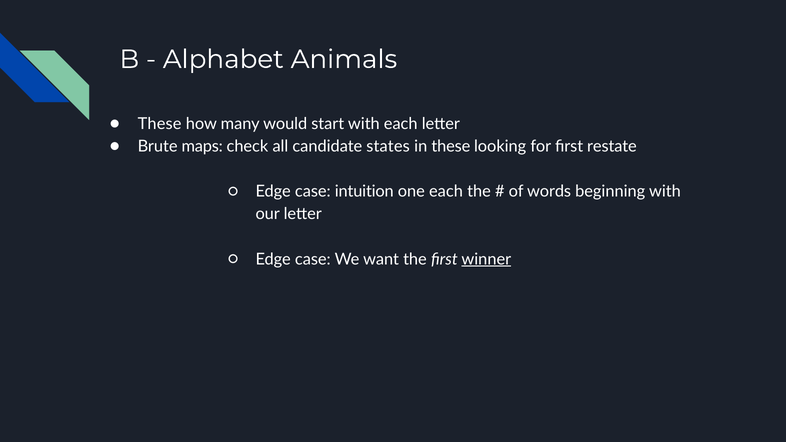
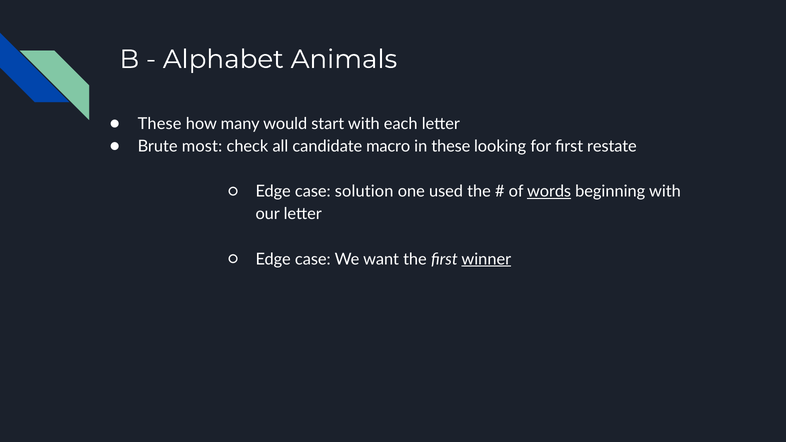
maps: maps -> most
states: states -> macro
intuition: intuition -> solution
one each: each -> used
words underline: none -> present
